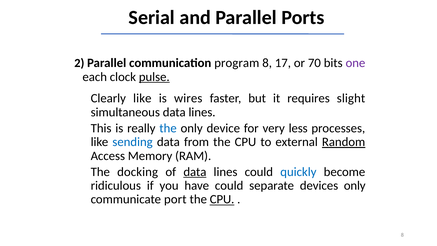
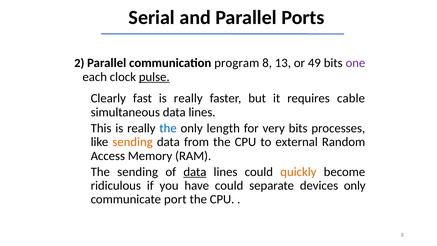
17: 17 -> 13
70: 70 -> 49
like at (142, 98): like -> fast
wires at (188, 98): wires -> really
slight: slight -> cable
device: device -> length
very less: less -> bits
sending at (133, 142) colour: blue -> orange
Random underline: present -> none
docking at (138, 172): docking -> sending
quickly colour: blue -> orange
CPU at (222, 199) underline: present -> none
